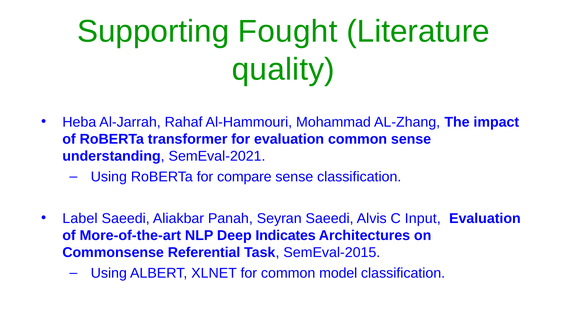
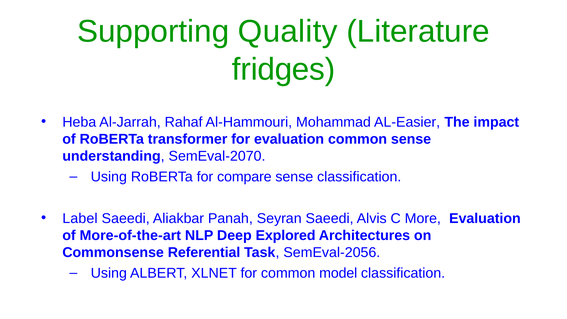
Fought: Fought -> Quality
quality: quality -> fridges
AL-Zhang: AL-Zhang -> AL-Easier
SemEval-2021: SemEval-2021 -> SemEval-2070
Input: Input -> More
Indicates: Indicates -> Explored
SemEval-2015: SemEval-2015 -> SemEval-2056
